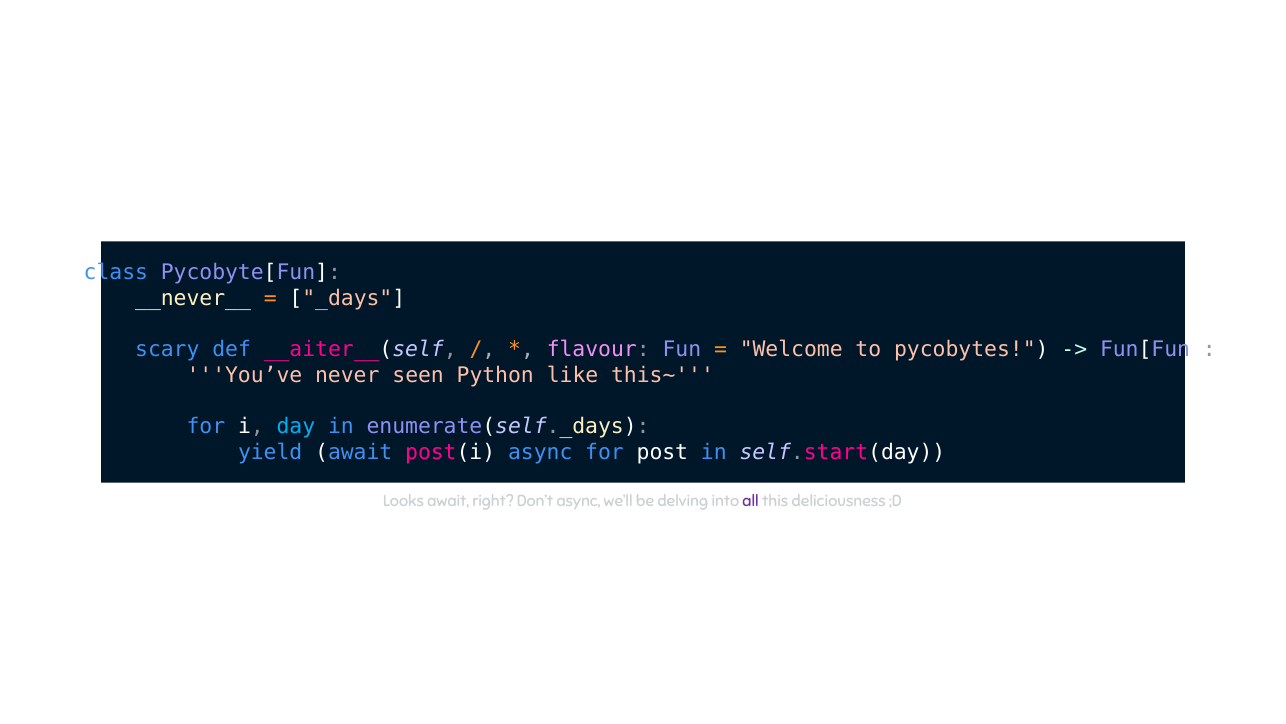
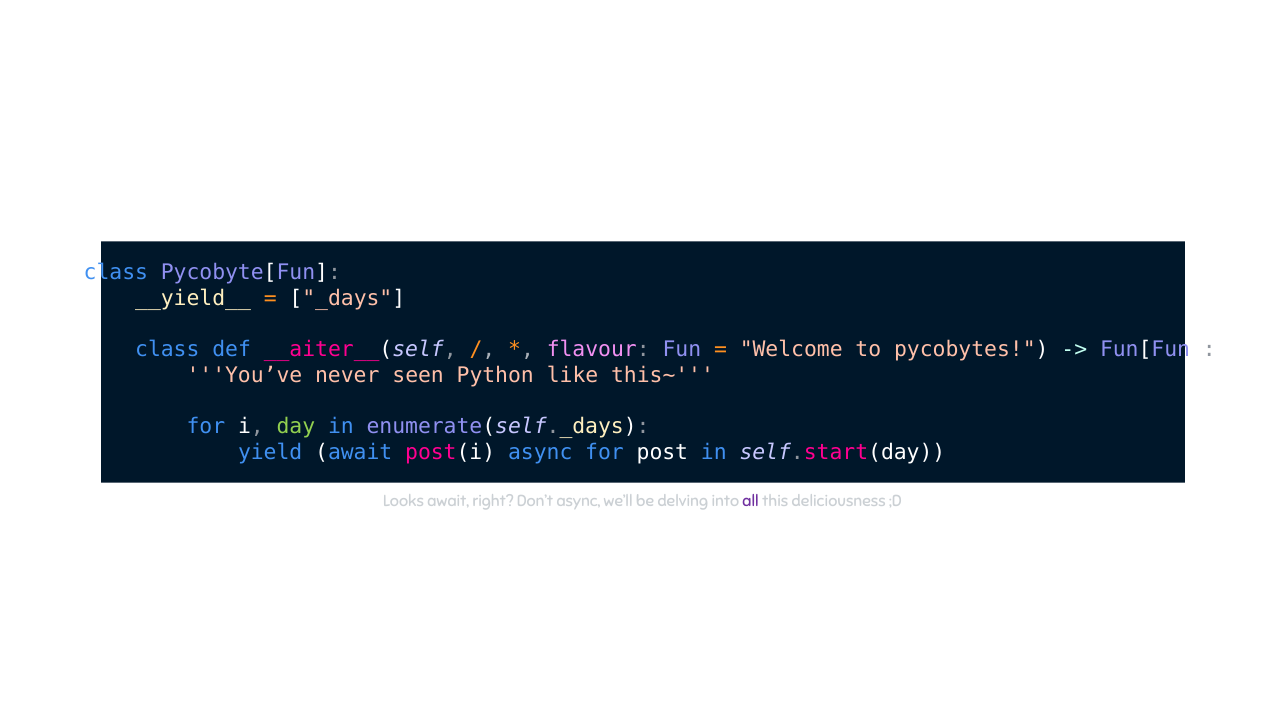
__never__: __never__ -> __yield__
scary at (167, 349): scary -> class
day colour: light blue -> light green
